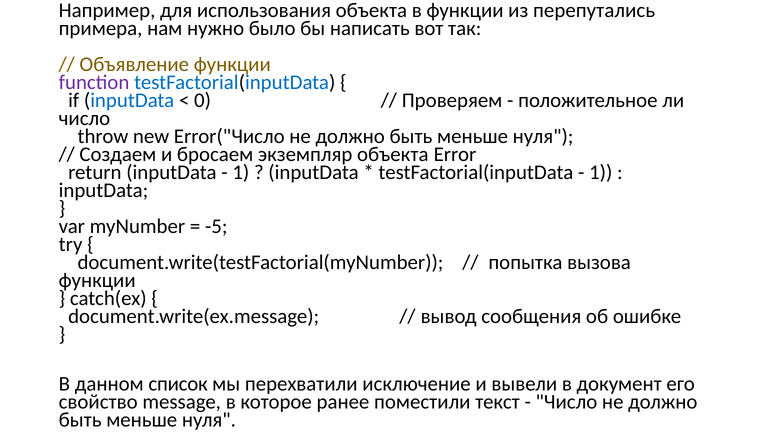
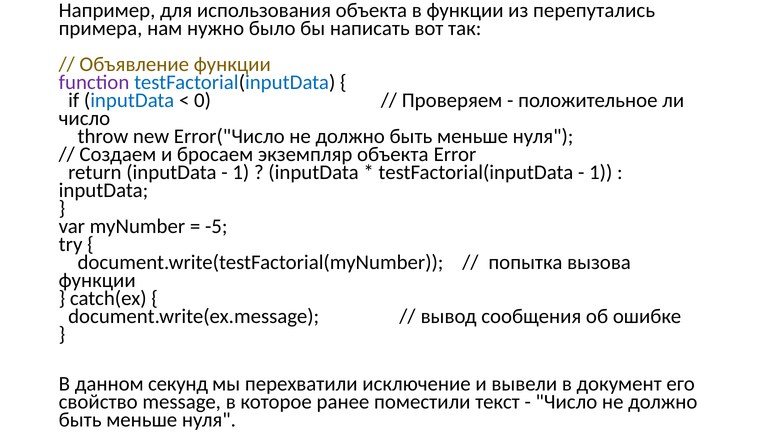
список: список -> секунд
